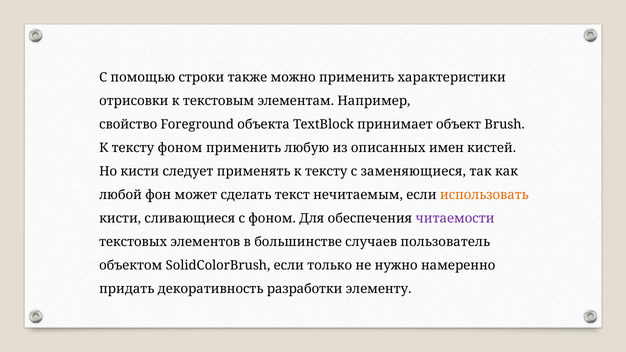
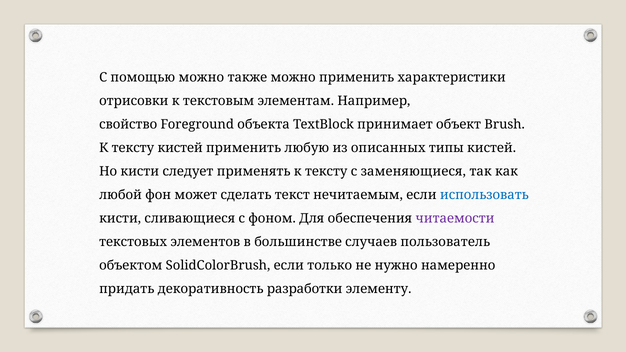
помощью строки: строки -> можно
тексту фоном: фоном -> кистей
имен: имен -> типы
использовать colour: orange -> blue
